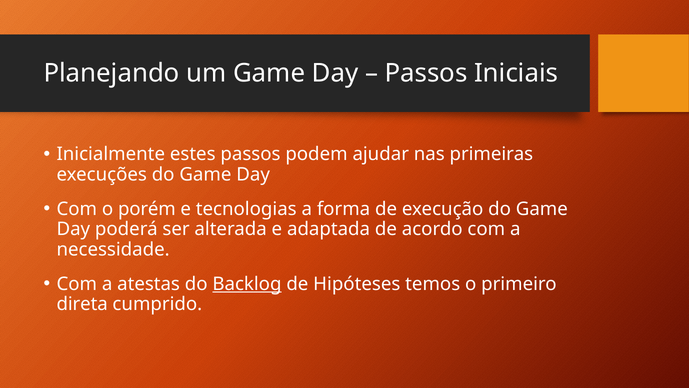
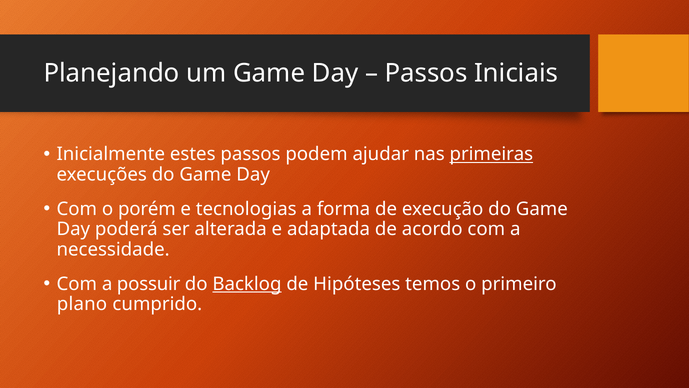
primeiras underline: none -> present
atestas: atestas -> possuir
direta: direta -> plano
